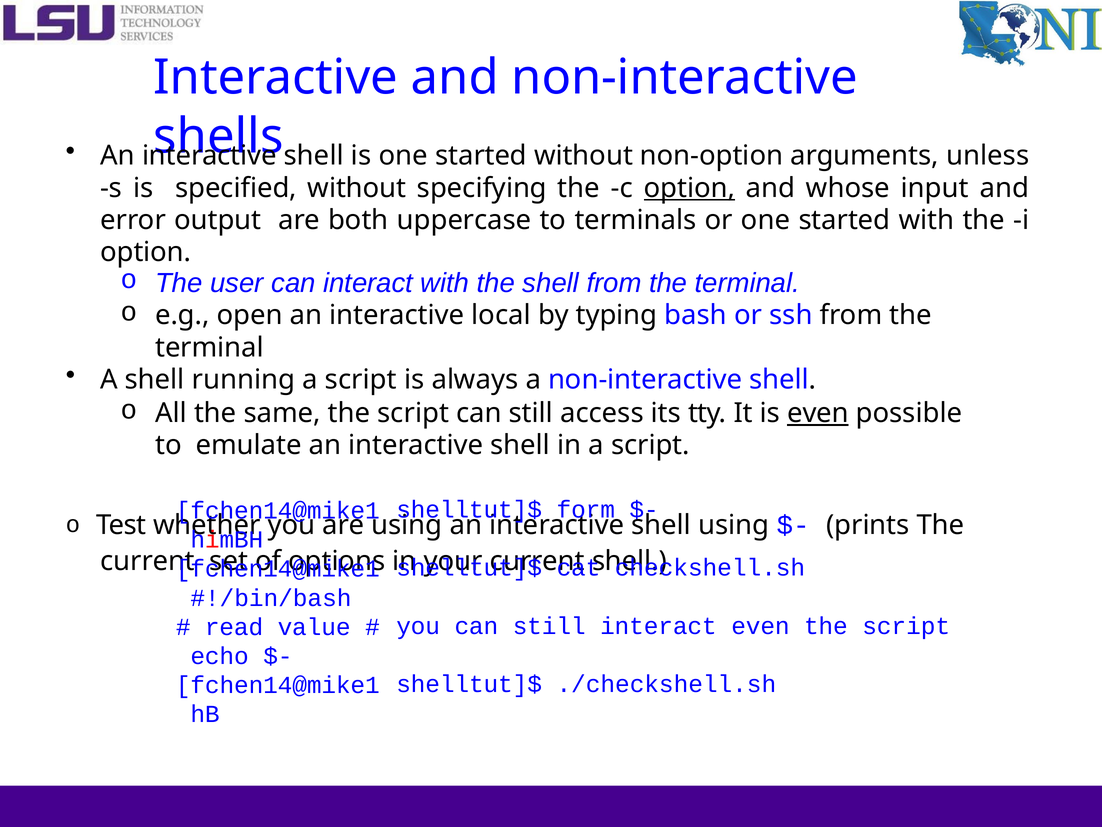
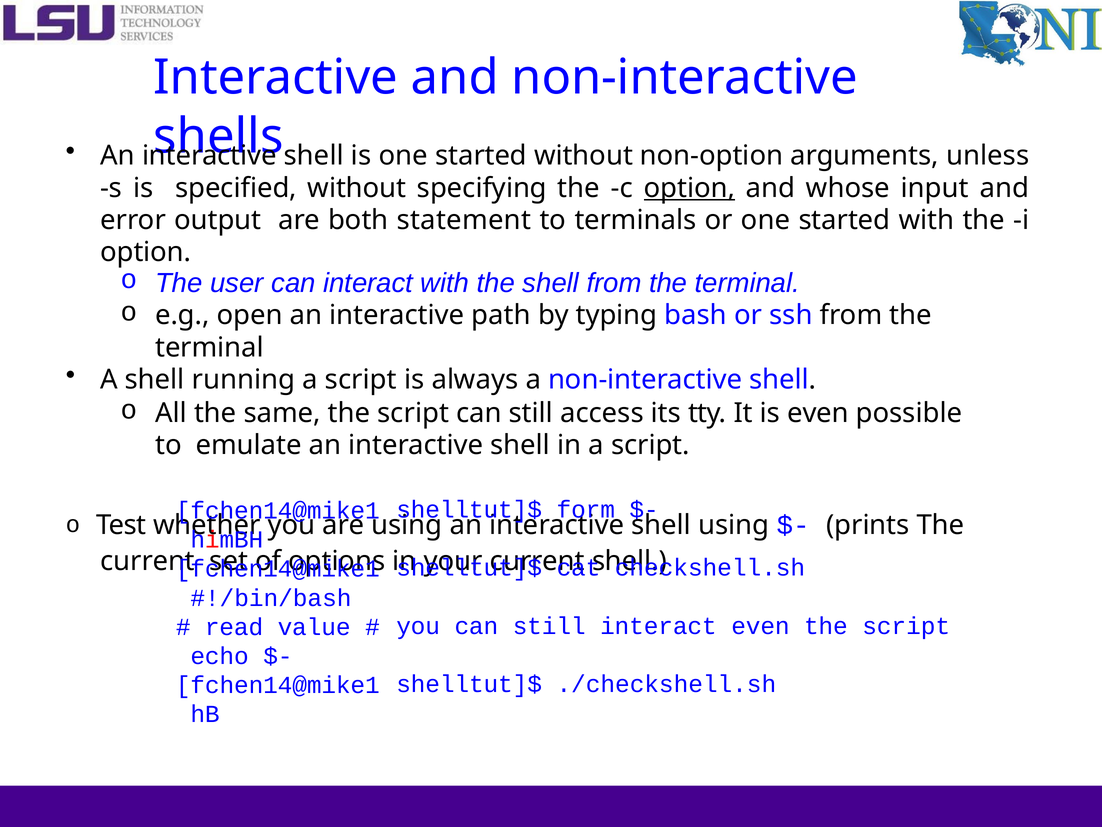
uppercase: uppercase -> statement
local: local -> path
even at (818, 413) underline: present -> none
